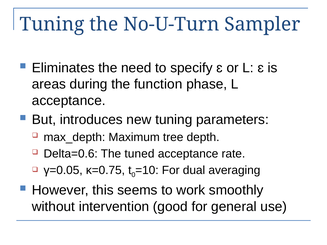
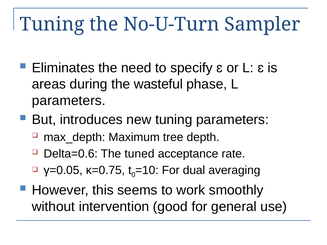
function: function -> wasteful
acceptance at (69, 101): acceptance -> parameters
